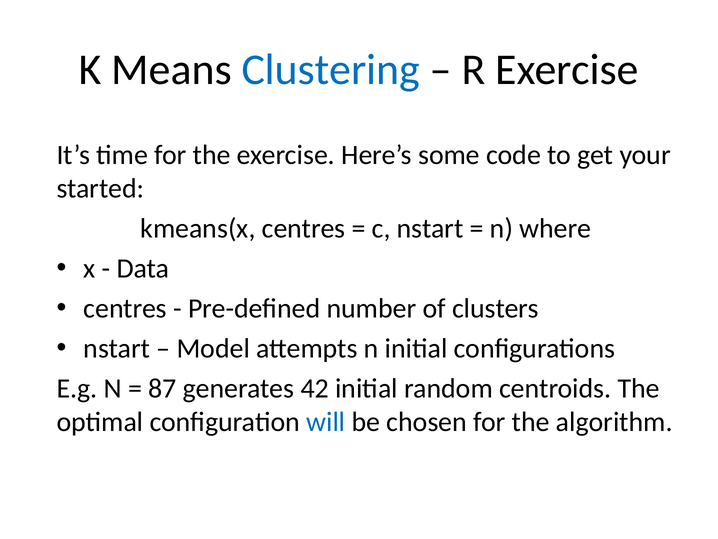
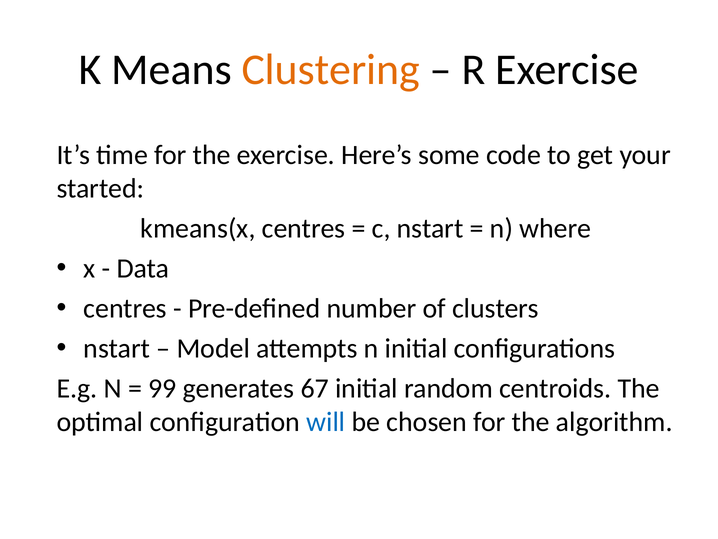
Clustering colour: blue -> orange
87: 87 -> 99
42: 42 -> 67
